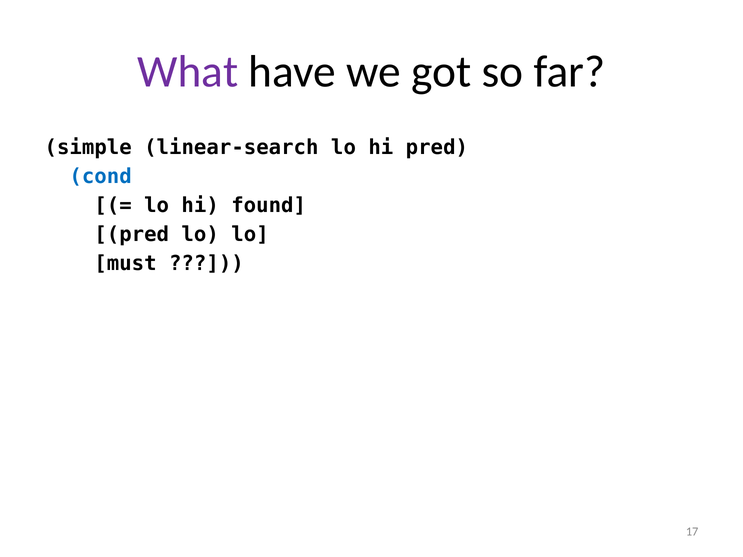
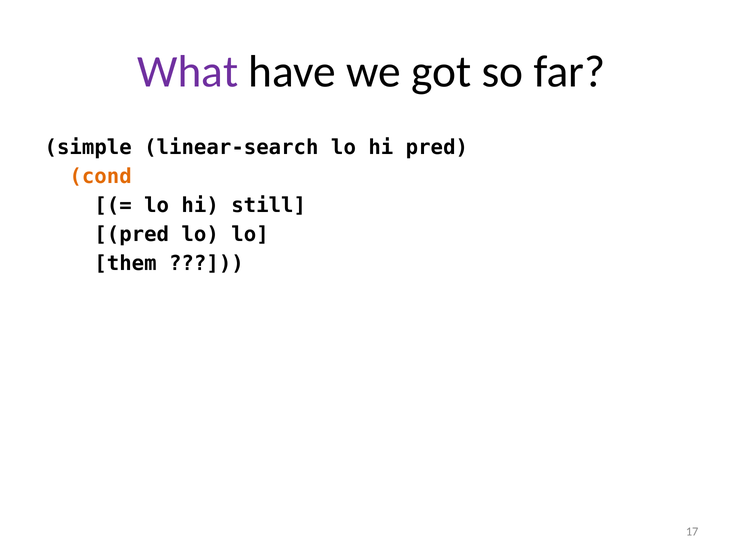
cond colour: blue -> orange
found: found -> still
must: must -> them
